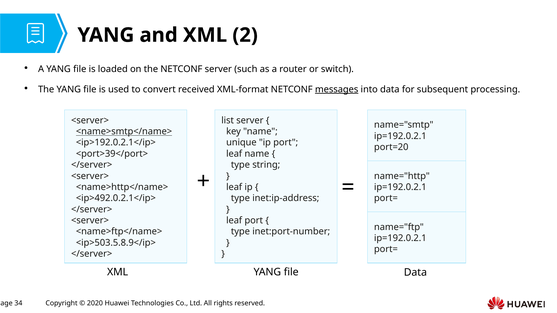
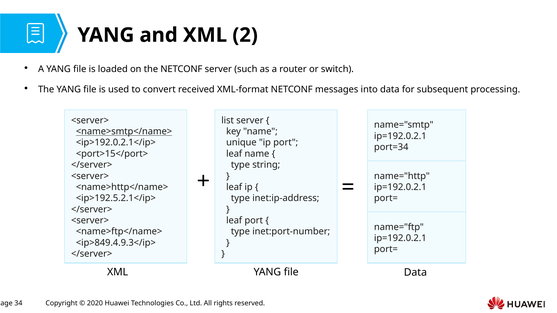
messages underline: present -> none
port=20: port=20 -> port=34
<port>39</port>: <port>39</port> -> <port>15</port>
<ip>492.0.2.1</ip>: <ip>492.0.2.1</ip> -> <ip>192.5.2.1</ip>
<ip>503.5.8.9</ip>: <ip>503.5.8.9</ip> -> <ip>849.4.9.3</ip>
